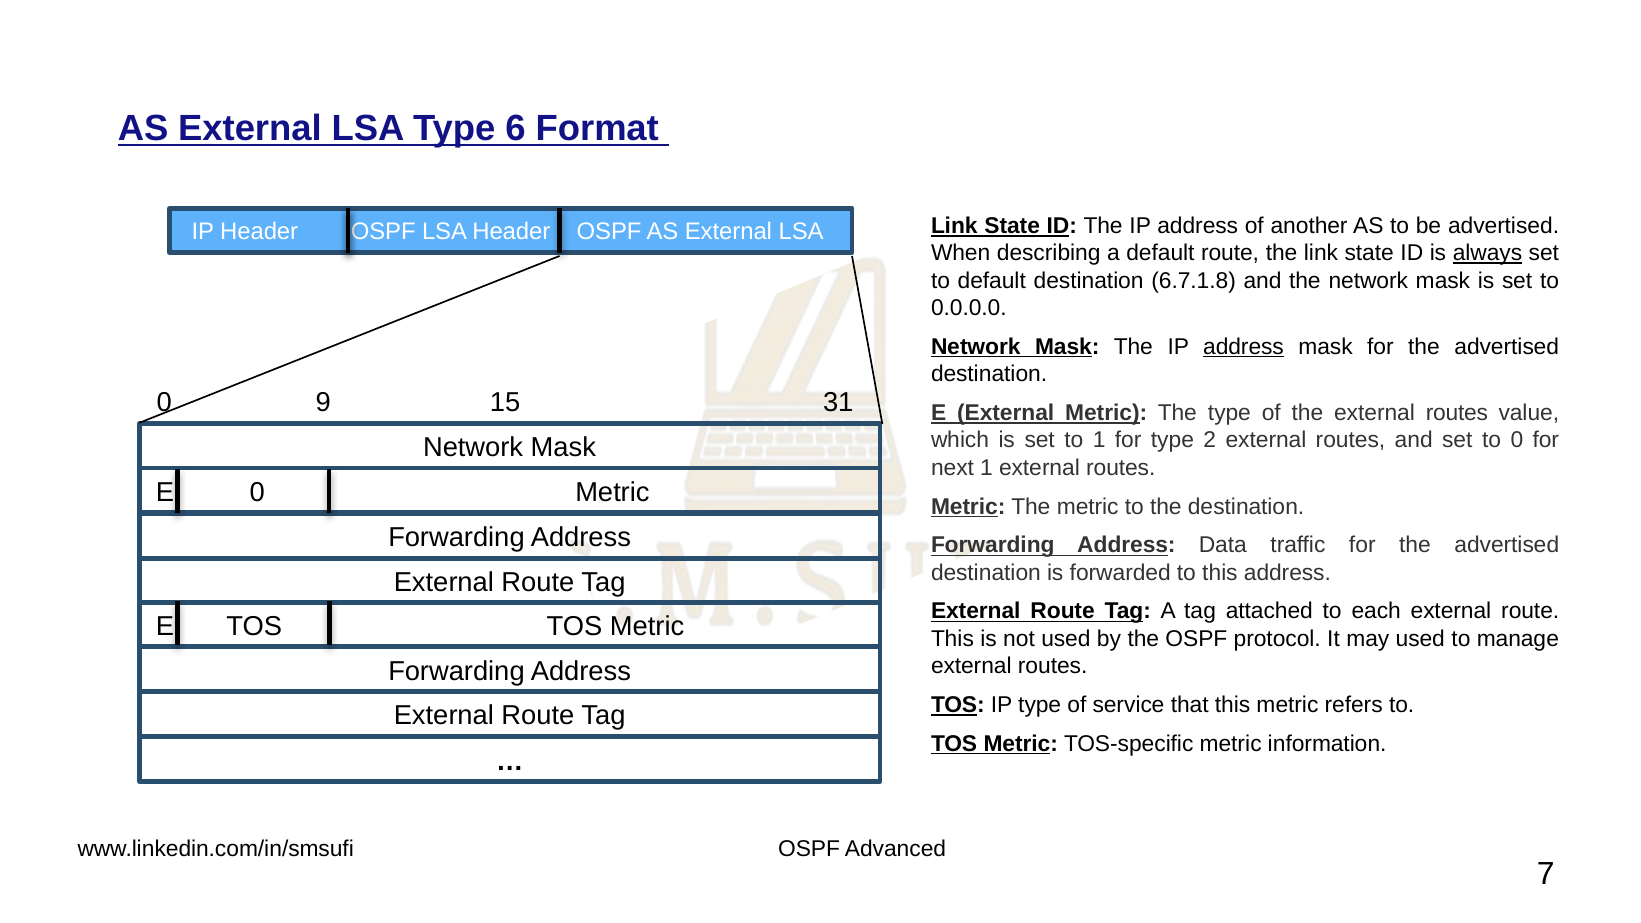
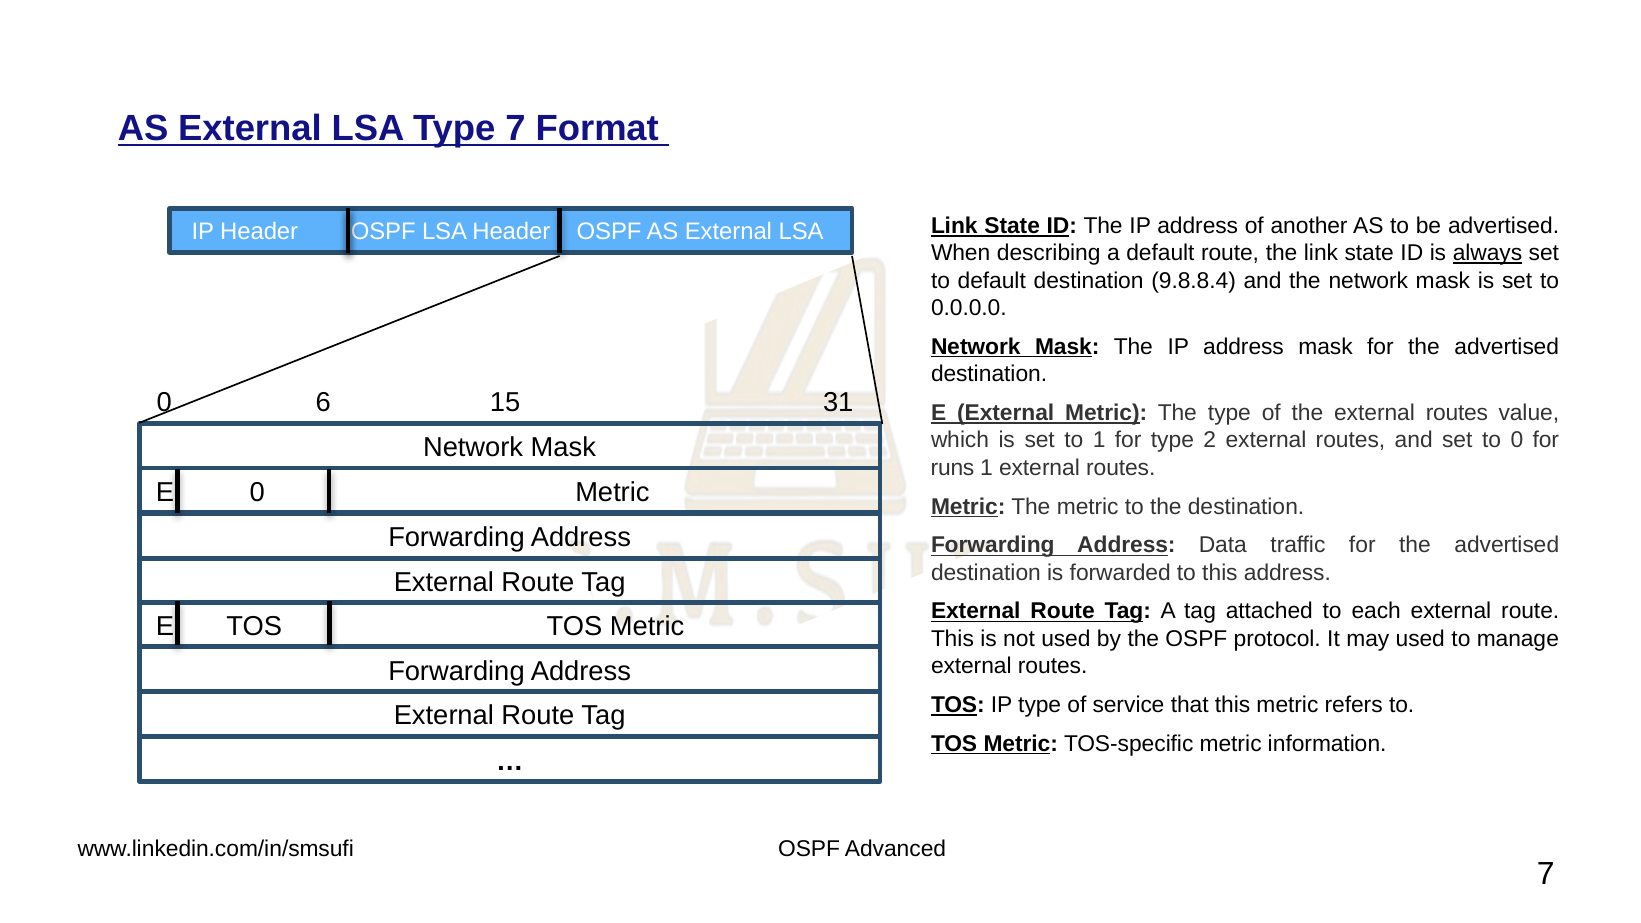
Type 6: 6 -> 7
6.7.1.8: 6.7.1.8 -> 9.8.8.4
address at (1244, 347) underline: present -> none
9: 9 -> 6
next: next -> runs
